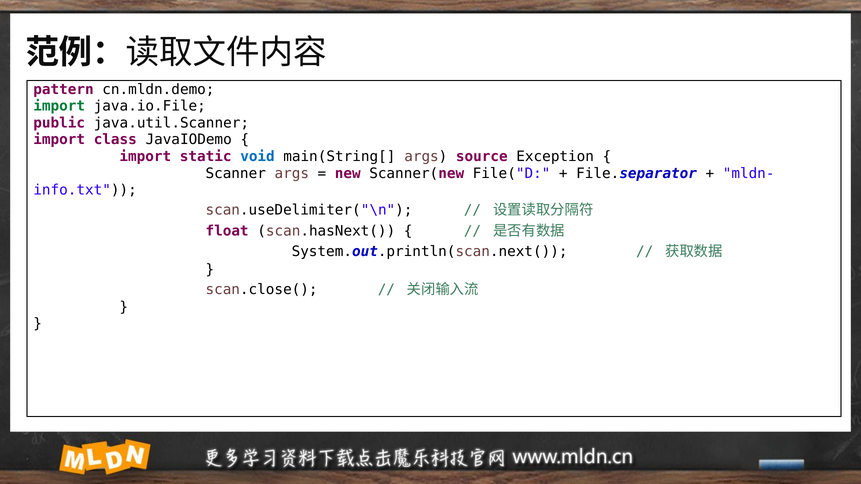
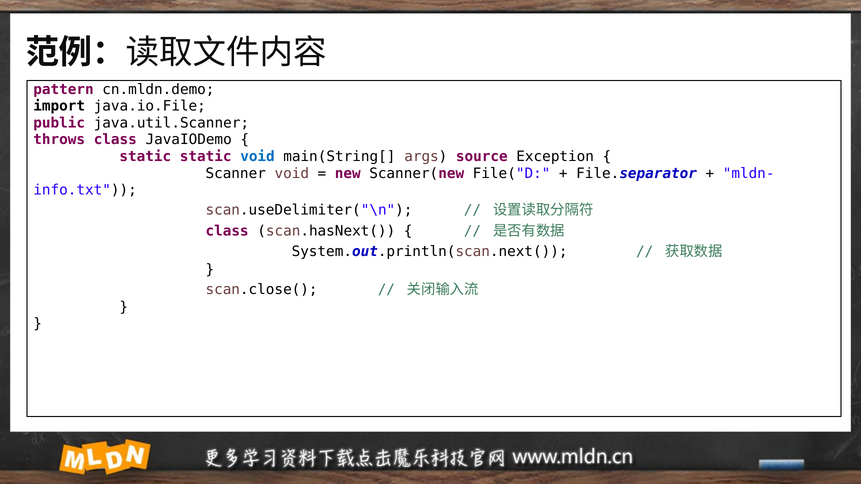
import at (59, 106) colour: green -> black
import at (59, 140): import -> throws
import at (145, 157): import -> static
Scanner args: args -> void
float at (227, 231): float -> class
